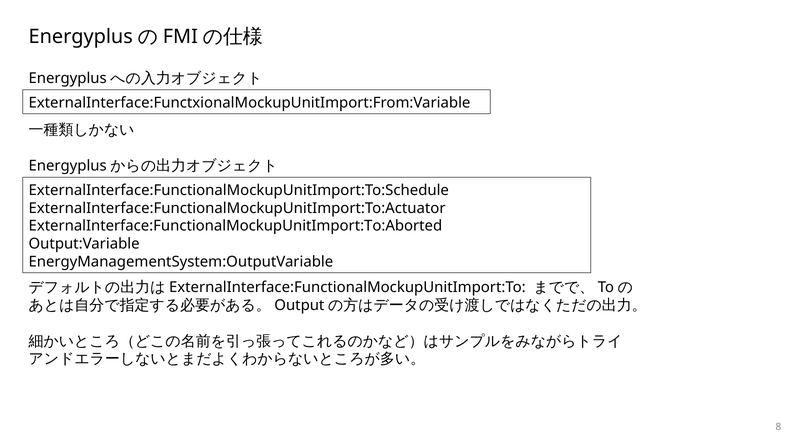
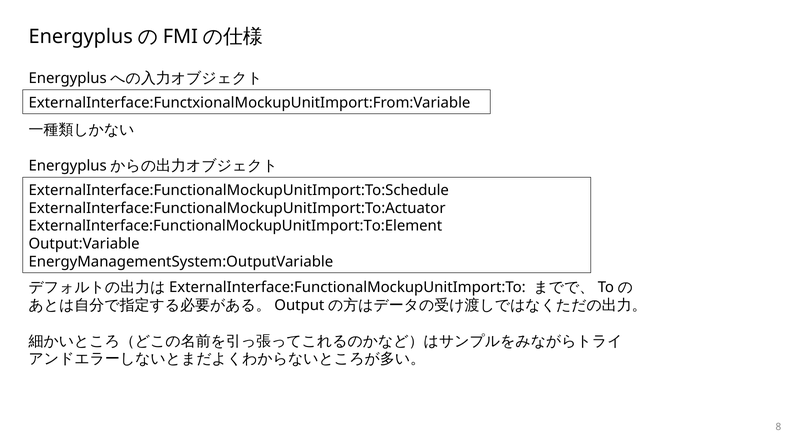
ExternalInterface:FunctionalMockupUnitImport:To:Aborted: ExternalInterface:FunctionalMockupUnitImport:To:Aborted -> ExternalInterface:FunctionalMockupUnitImport:To:Element
